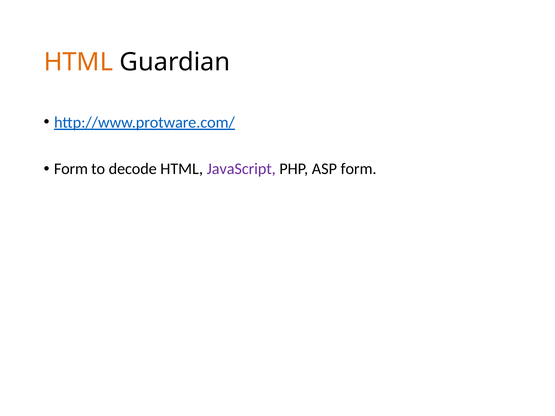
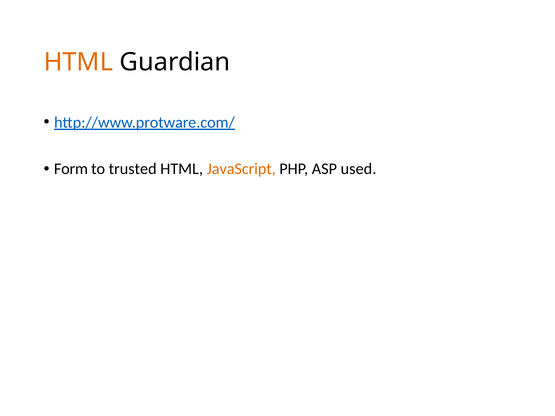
decode: decode -> trusted
JavaScript colour: purple -> orange
ASP form: form -> used
